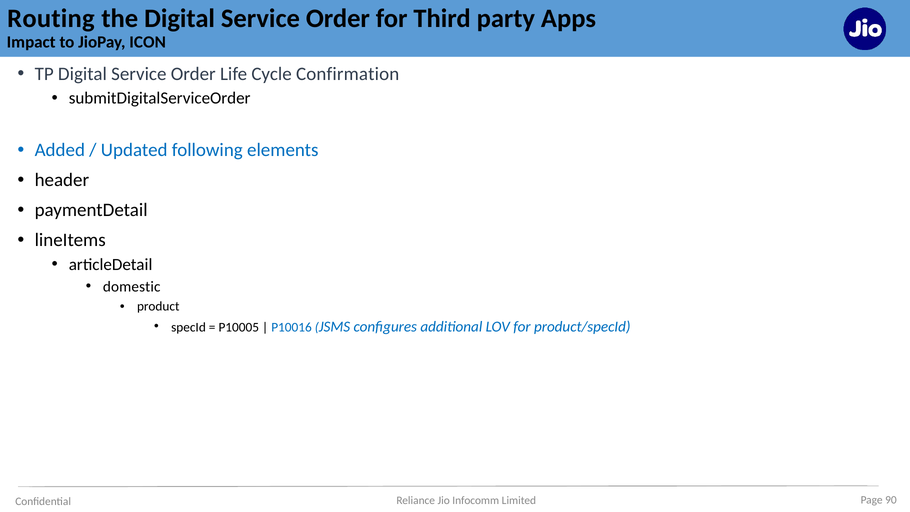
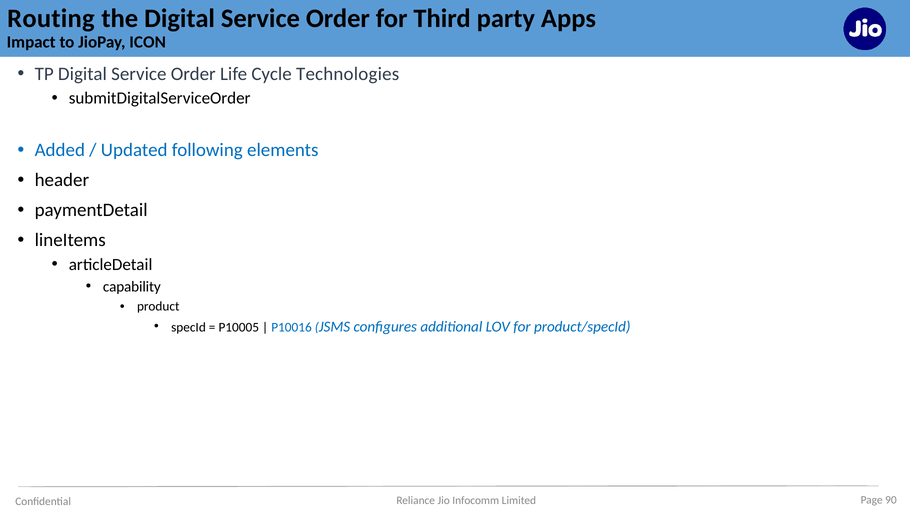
Confirmation: Confirmation -> Technologies
domestic: domestic -> capability
